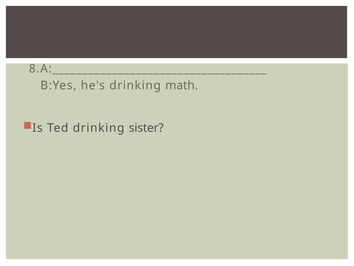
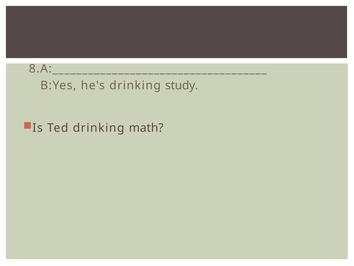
math: math -> study
sister: sister -> math
